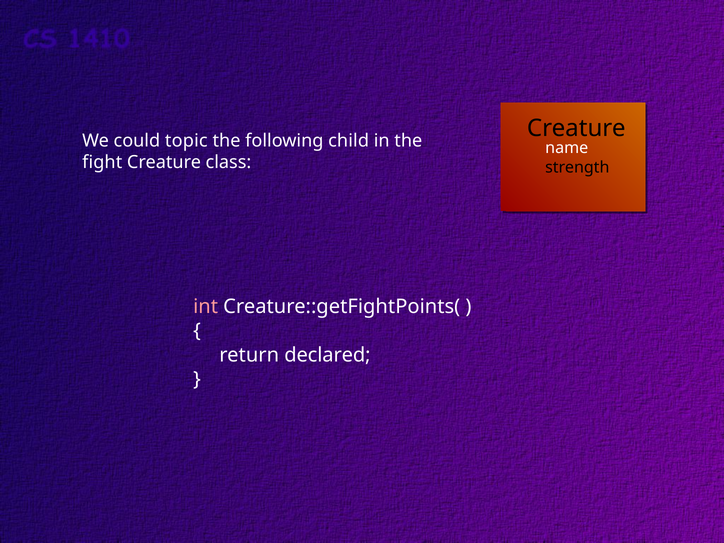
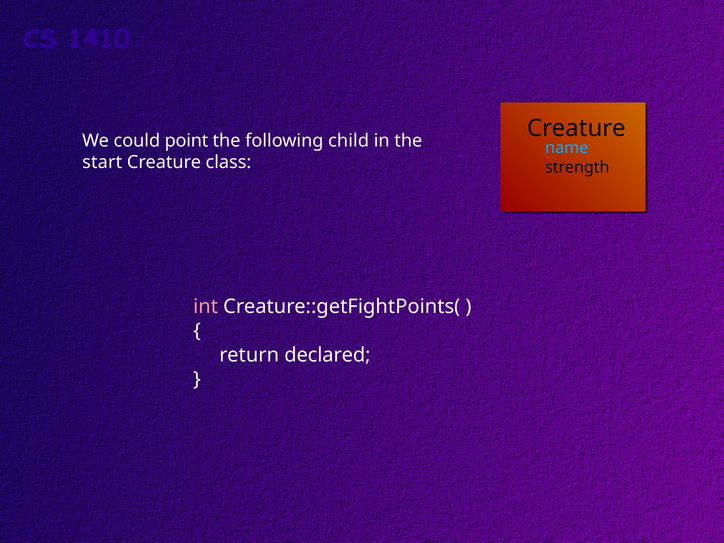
topic: topic -> point
name colour: white -> light blue
fight: fight -> start
